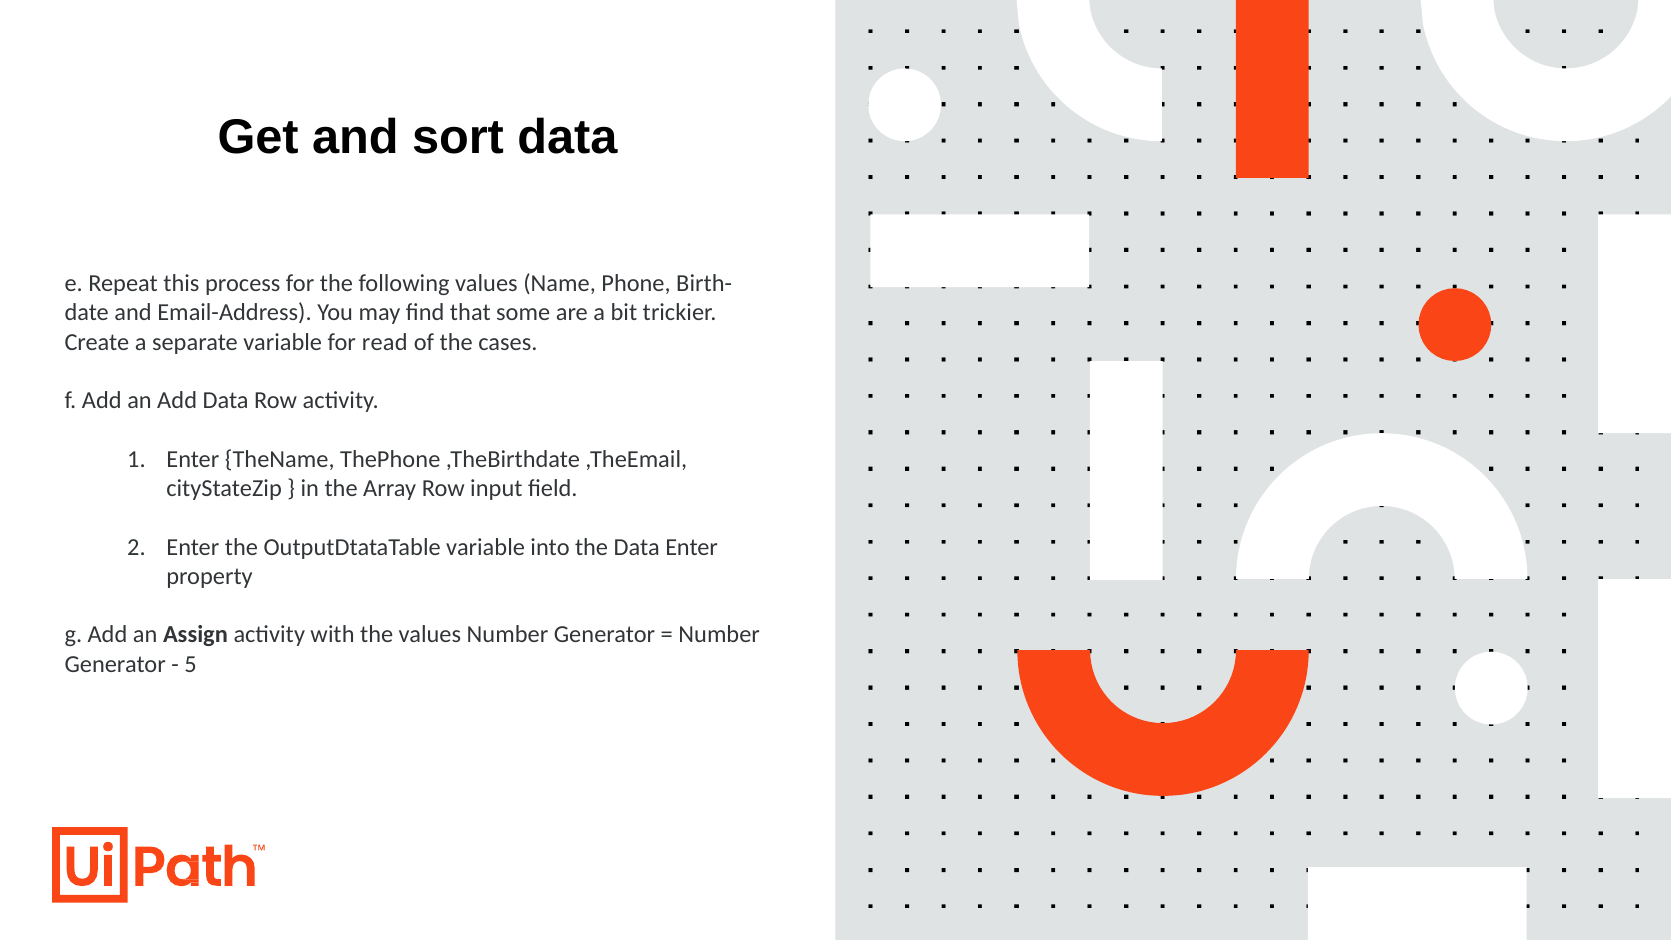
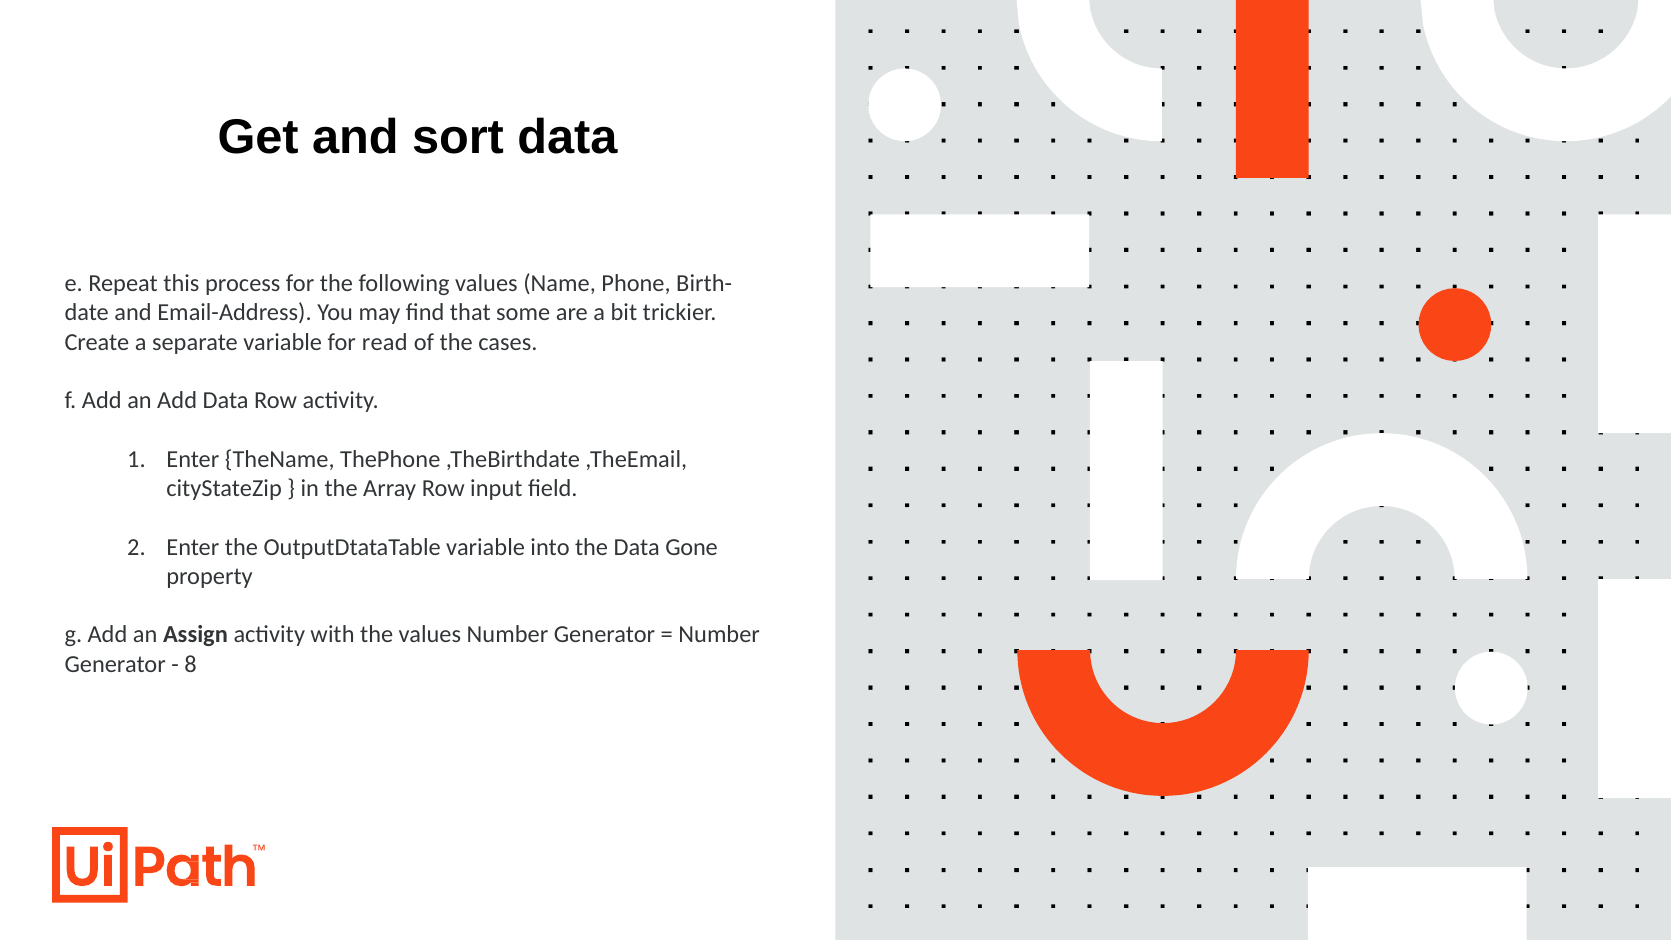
Data Enter: Enter -> Gone
5: 5 -> 8
